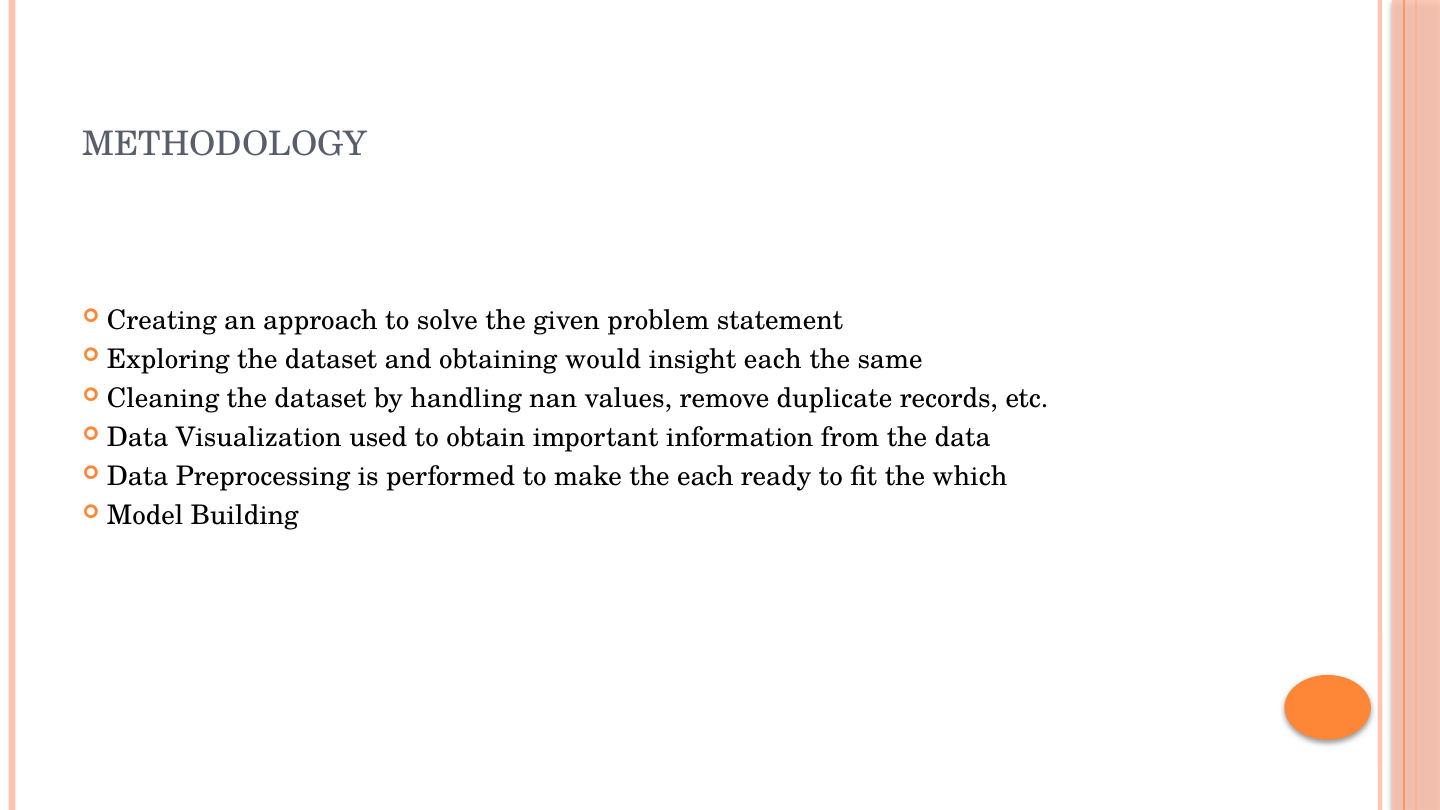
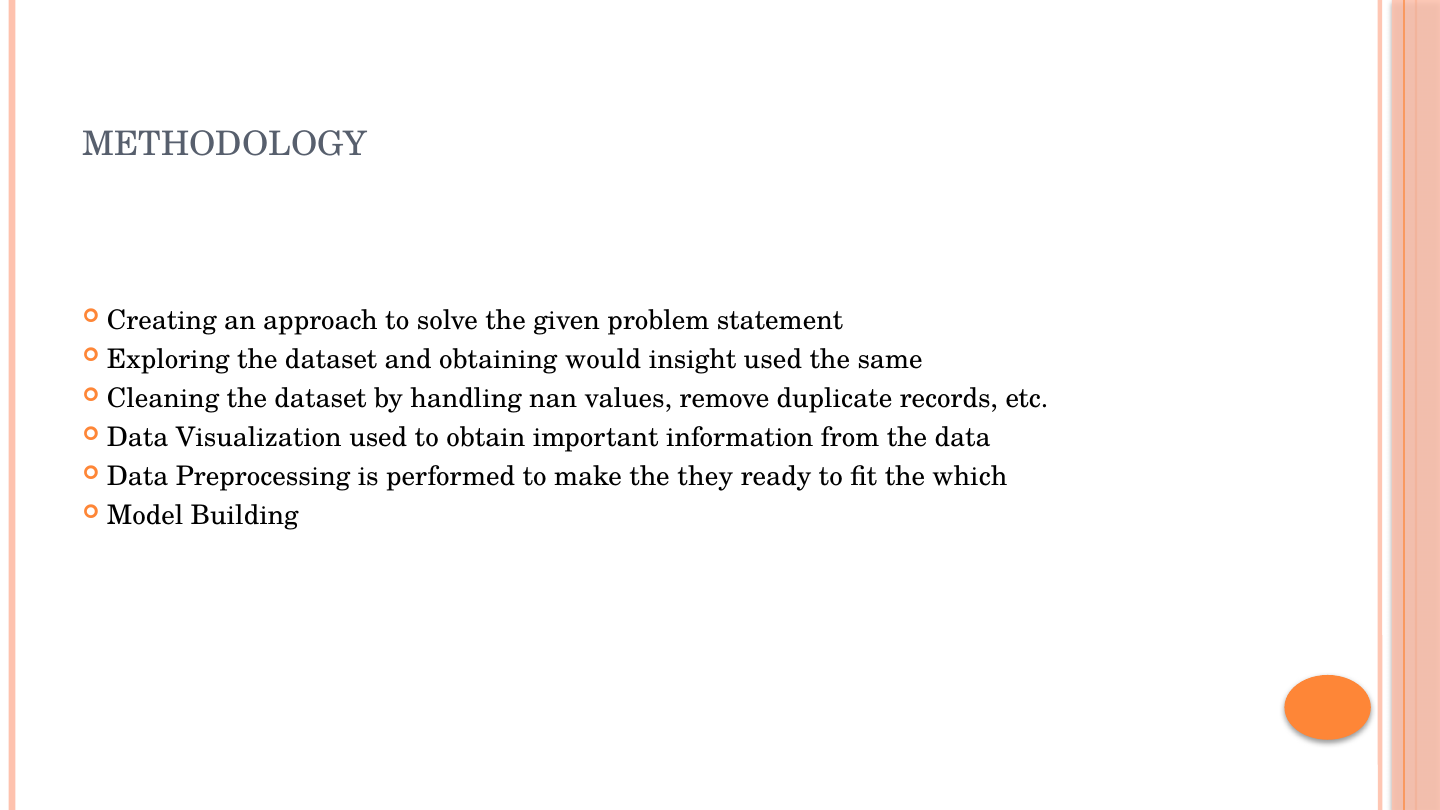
insight each: each -> used
the each: each -> they
